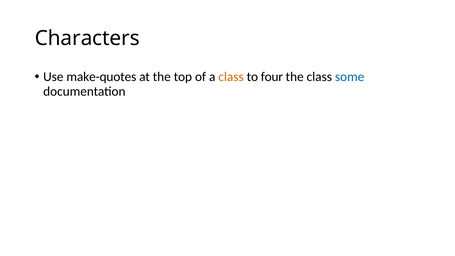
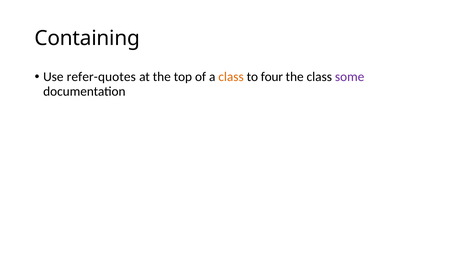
Characters: Characters -> Containing
make-quotes: make-quotes -> refer-quotes
some colour: blue -> purple
